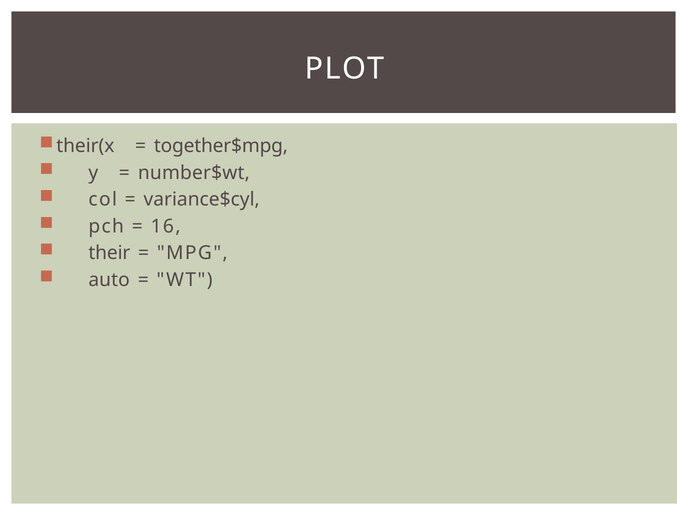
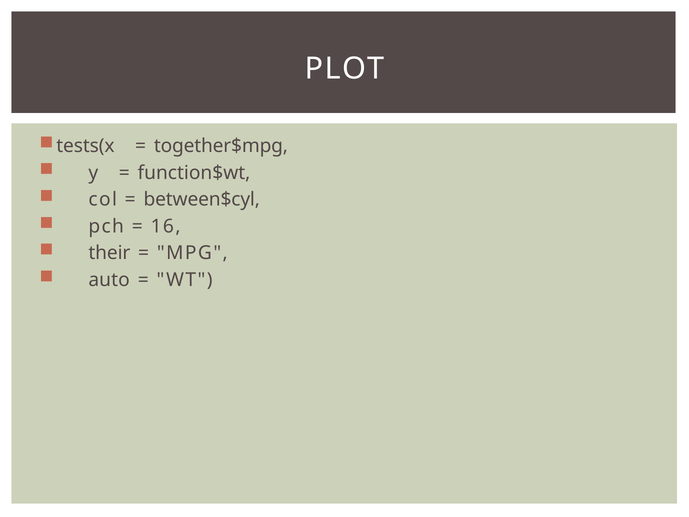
their(x: their(x -> tests(x
number$wt: number$wt -> function$wt
variance$cyl: variance$cyl -> between$cyl
